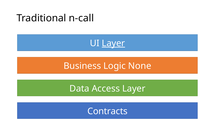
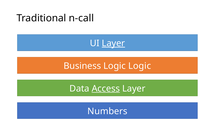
Logic None: None -> Logic
Access underline: none -> present
Contracts: Contracts -> Numbers
